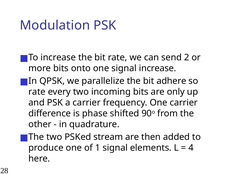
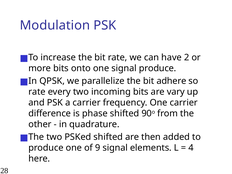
send: send -> have
signal increase: increase -> produce
only: only -> vary
PSKed stream: stream -> shifted
1: 1 -> 9
